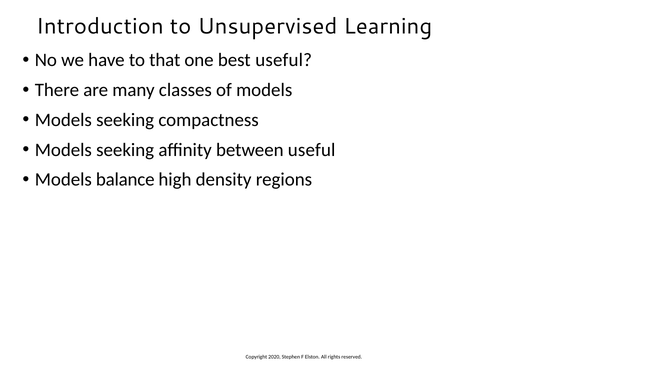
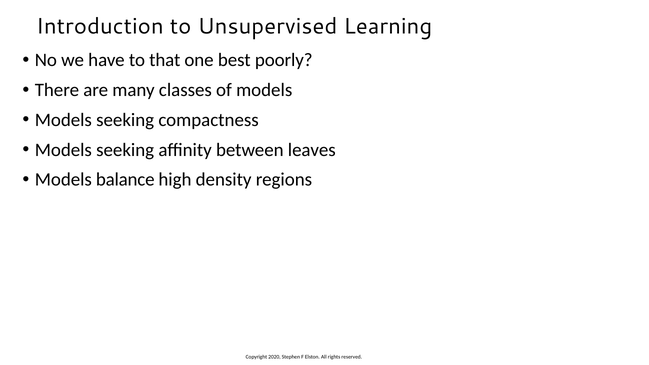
best useful: useful -> poorly
between useful: useful -> leaves
